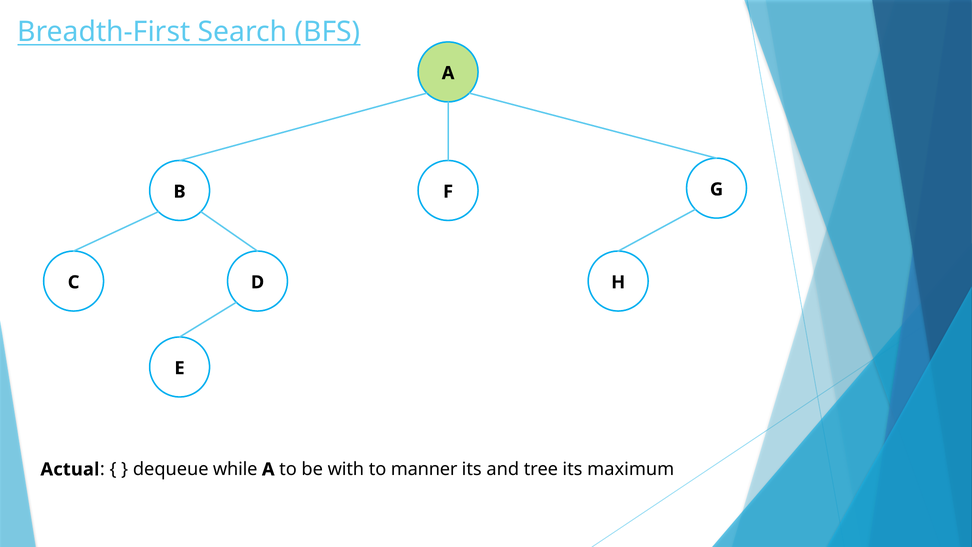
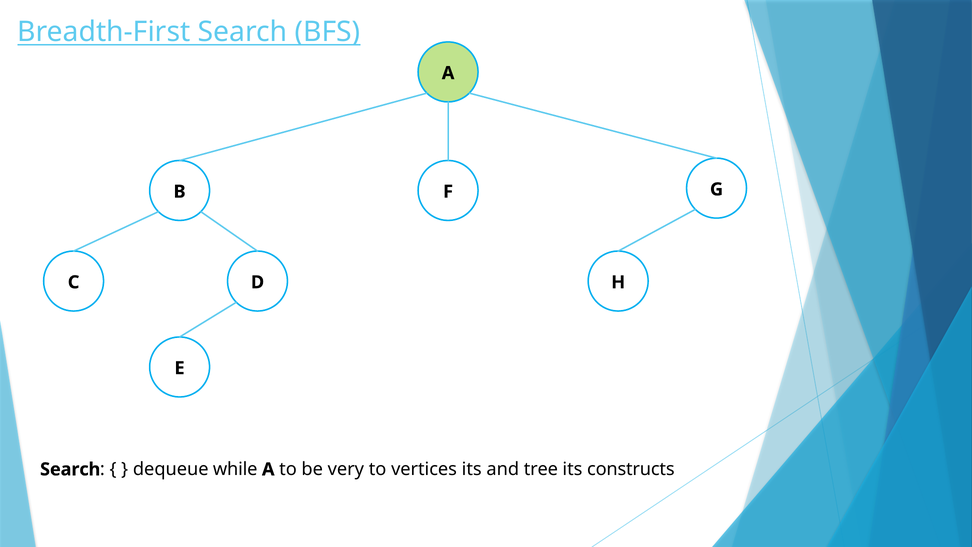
Actual at (70, 469): Actual -> Search
with: with -> very
manner: manner -> vertices
maximum: maximum -> constructs
